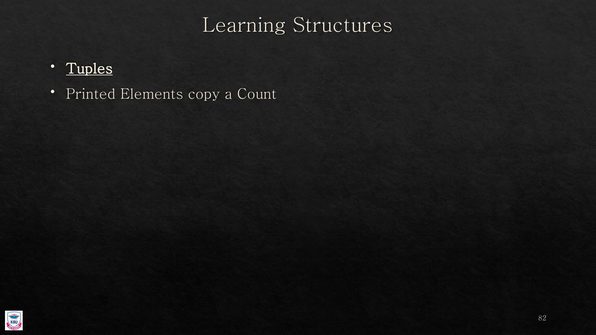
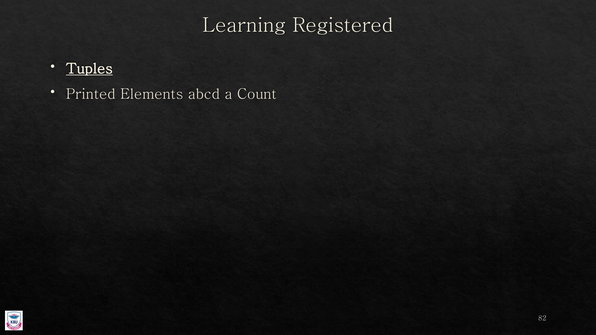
Structures: Structures -> Registered
copy: copy -> abcd
